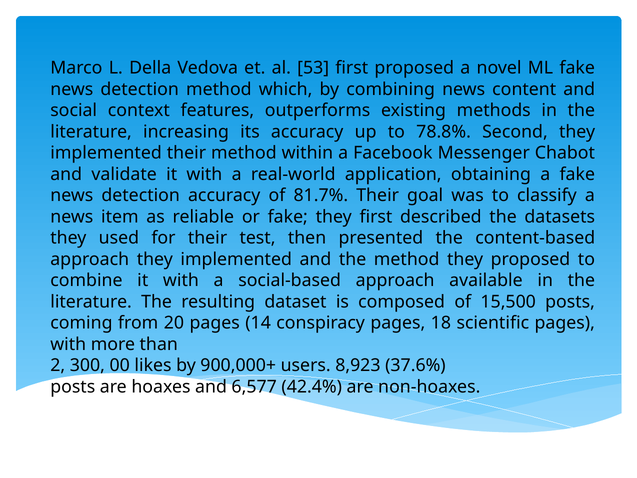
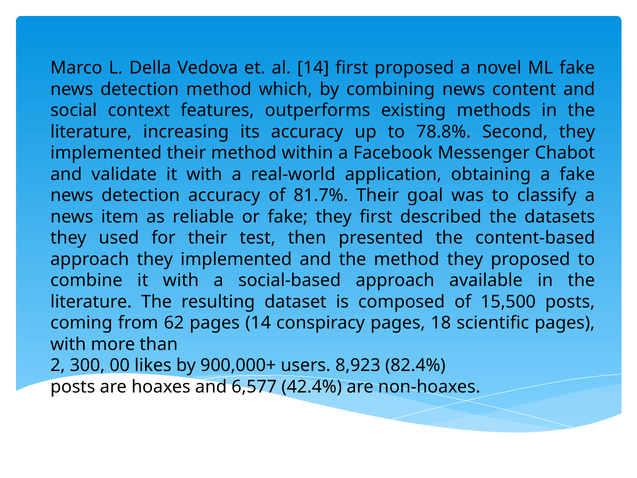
al 53: 53 -> 14
20: 20 -> 62
37.6%: 37.6% -> 82.4%
